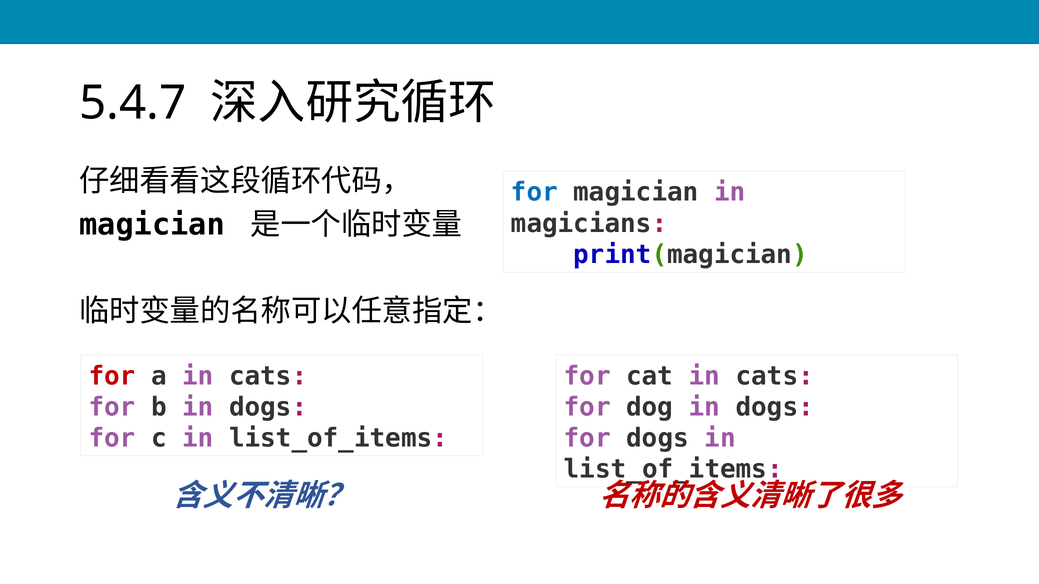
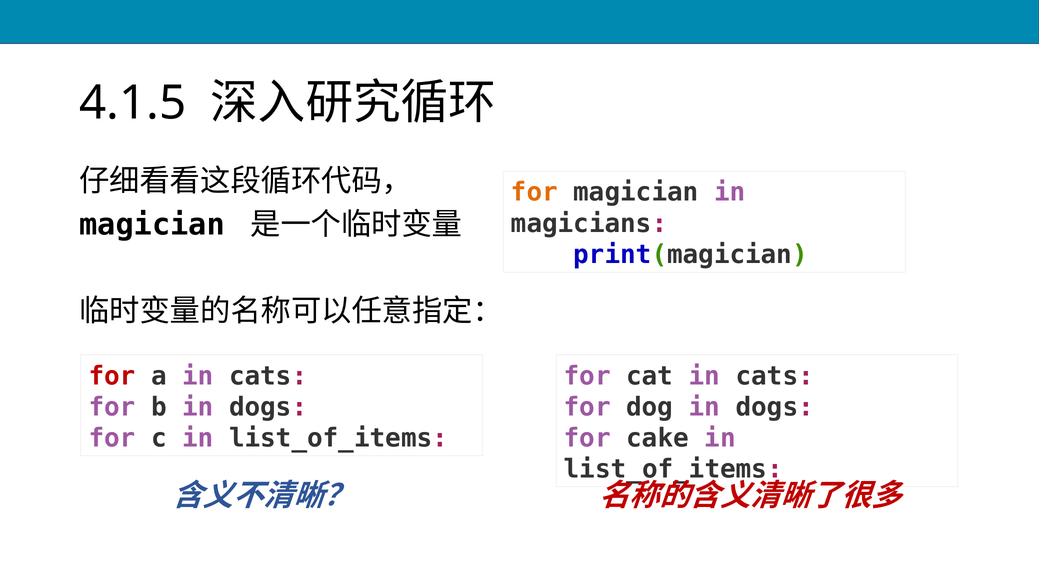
5.4.7: 5.4.7 -> 4.1.5
for at (534, 192) colour: blue -> orange
for dogs: dogs -> cake
